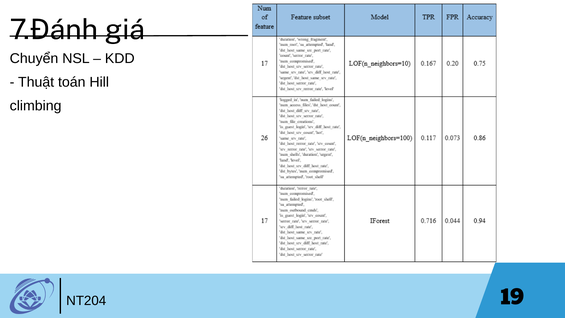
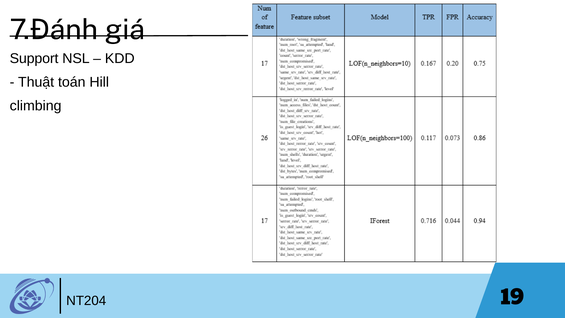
Chuyển: Chuyển -> Support
